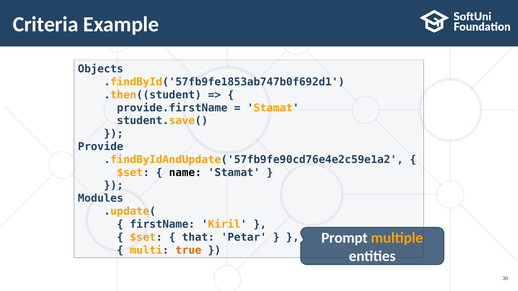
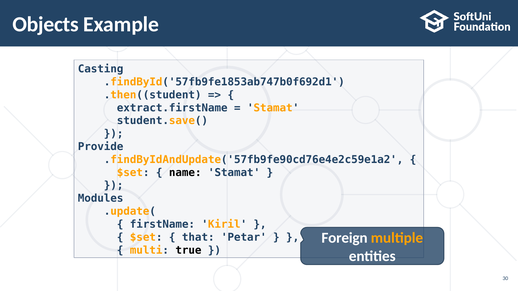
Criteria: Criteria -> Objects
Objects: Objects -> Casting
provide.firstName: provide.firstName -> extract.firstName
Prompt: Prompt -> Foreign
true colour: orange -> black
